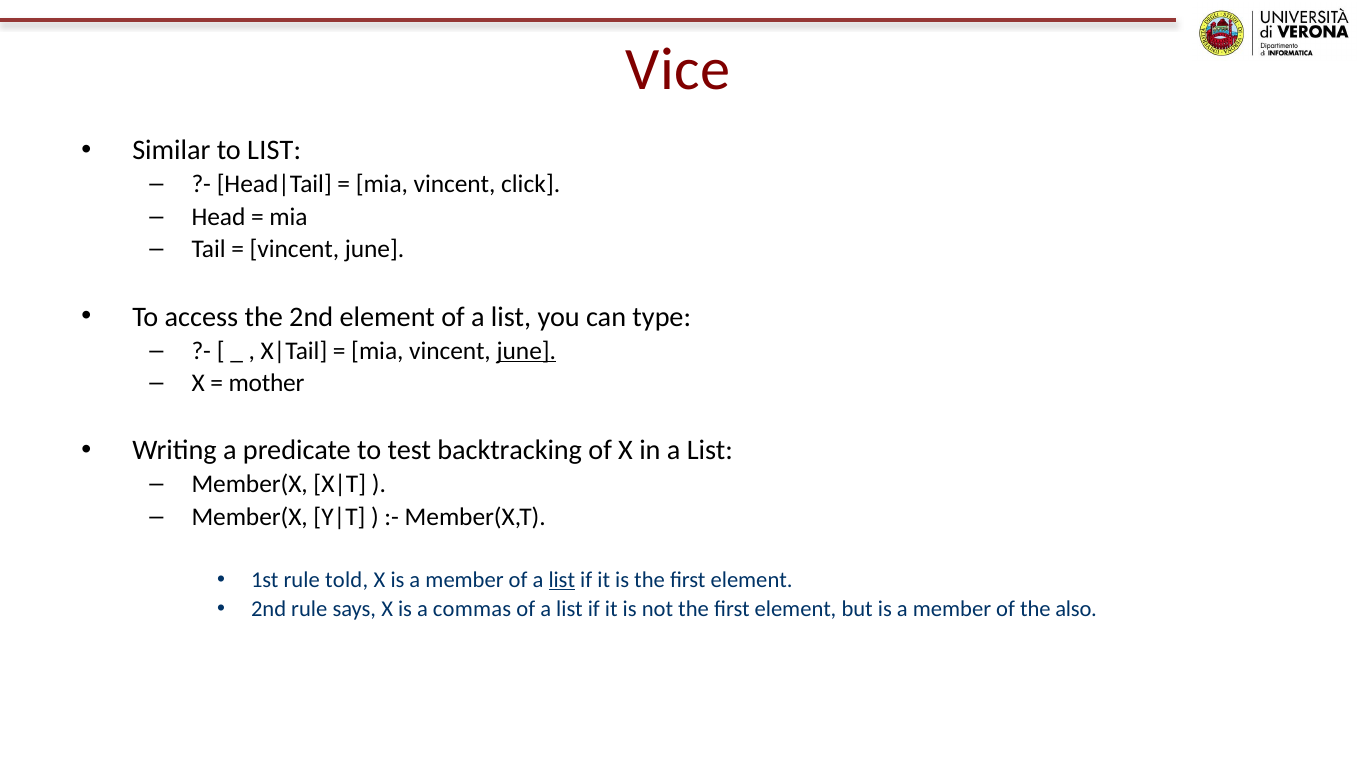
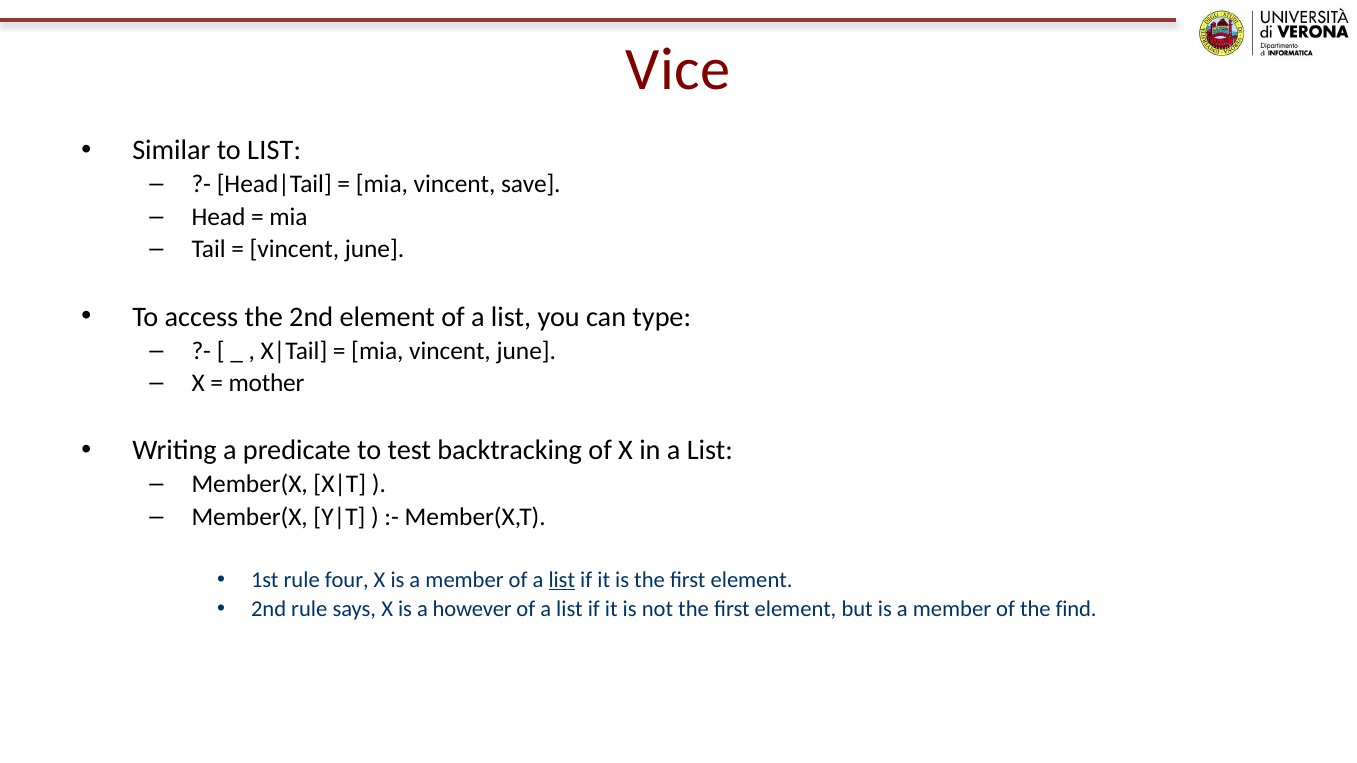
click: click -> save
june at (526, 351) underline: present -> none
told: told -> four
commas: commas -> however
also: also -> find
